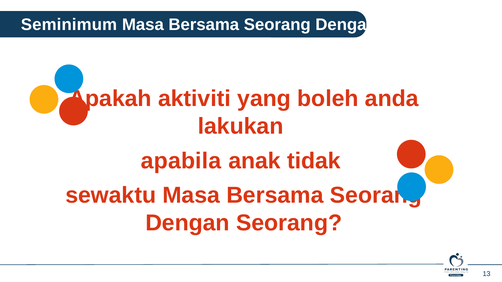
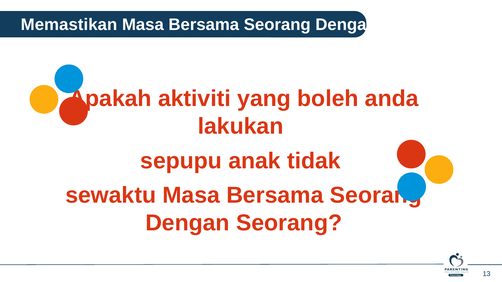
Seminimum: Seminimum -> Memastikan
apabila: apabila -> sepupu
